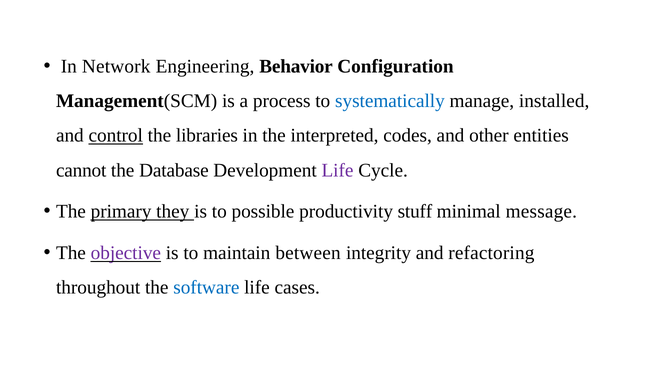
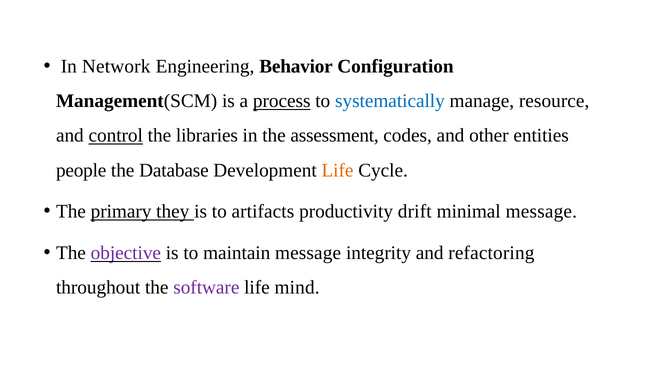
process underline: none -> present
installed: installed -> resource
interpreted: interpreted -> assessment
cannot: cannot -> people
Life at (337, 170) colour: purple -> orange
possible: possible -> artifacts
stuff: stuff -> drift
maintain between: between -> message
software colour: blue -> purple
cases: cases -> mind
